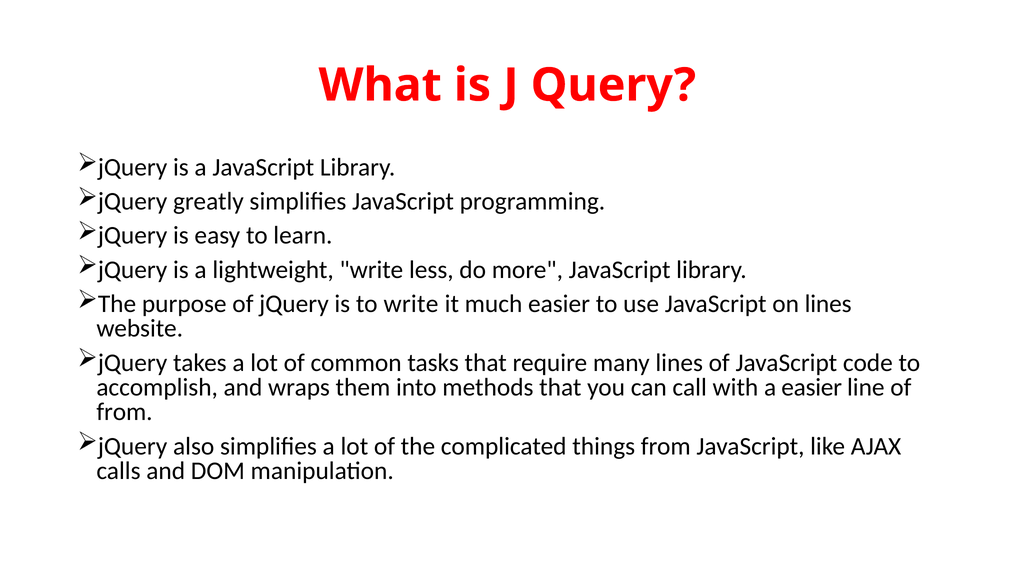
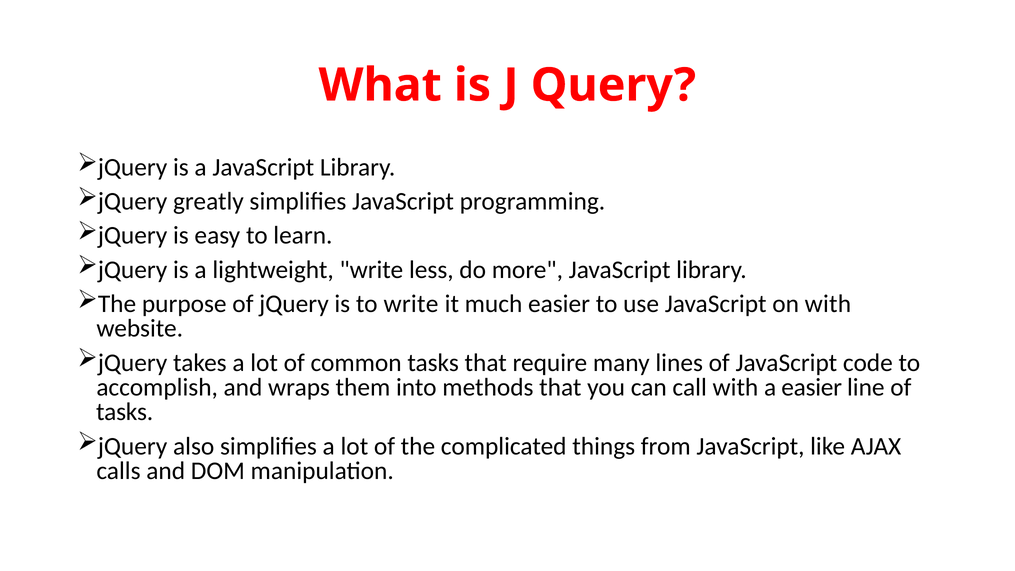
on lines: lines -> with
from at (125, 412): from -> tasks
